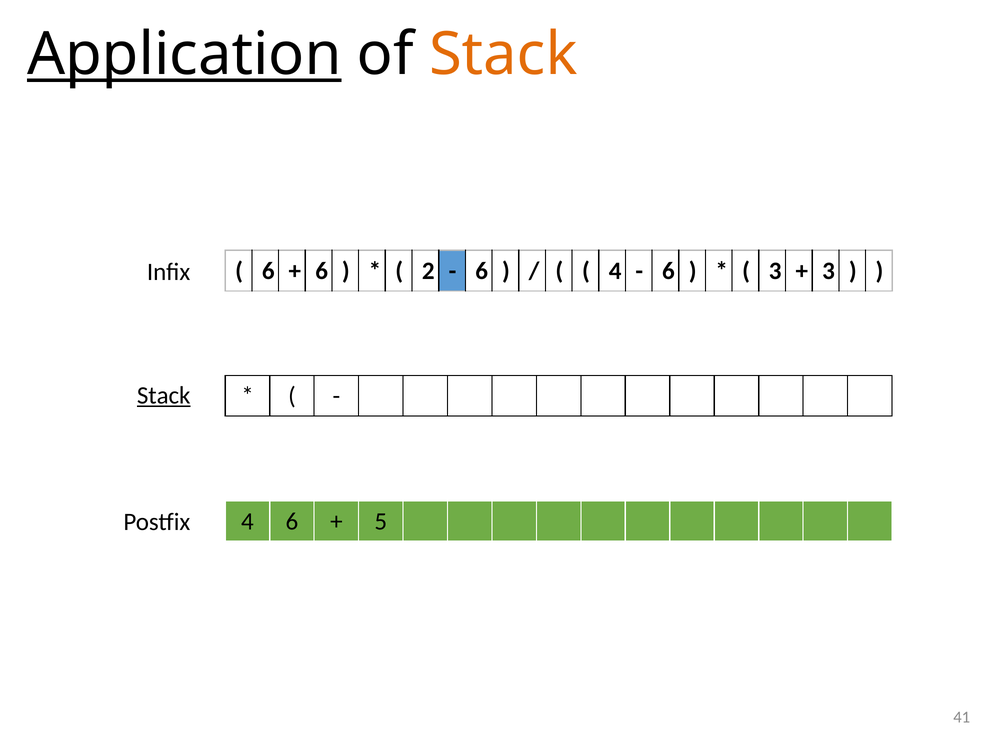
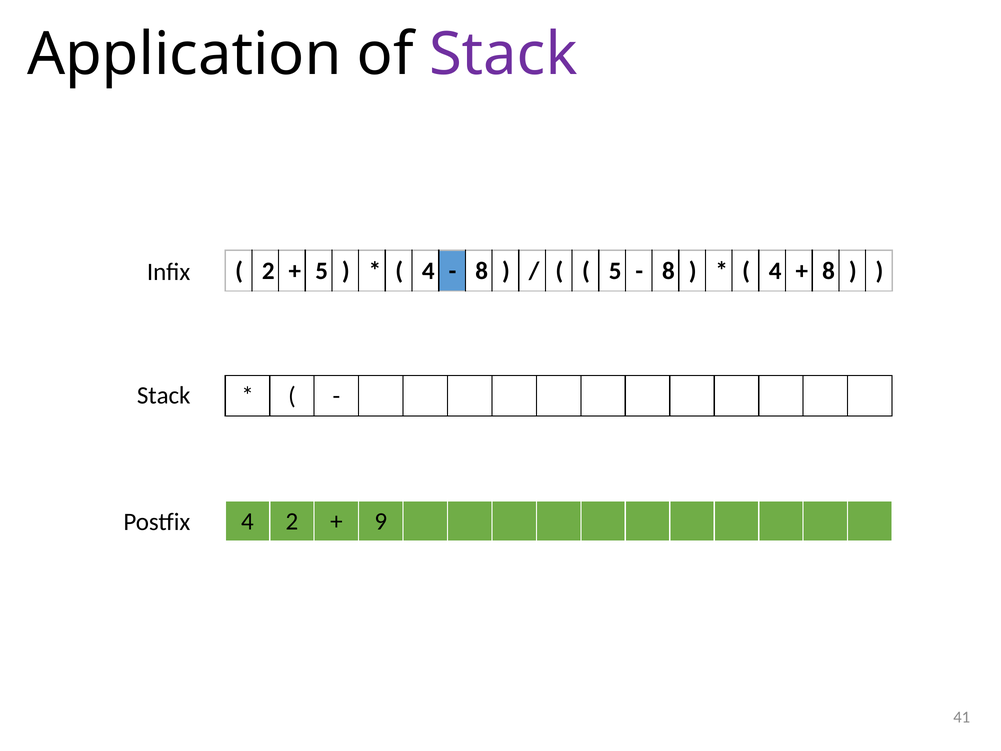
Application underline: present -> none
Stack at (503, 55) colour: orange -> purple
6 at (268, 271): 6 -> 2
6 at (322, 271): 6 -> 5
2 at (428, 271): 2 -> 4
6 at (482, 271): 6 -> 8
4 at (615, 271): 4 -> 5
6 at (668, 271): 6 -> 8
3 at (775, 271): 3 -> 4
3 at (829, 271): 3 -> 8
Stack at (164, 395) underline: present -> none
4 6: 6 -> 2
5: 5 -> 9
